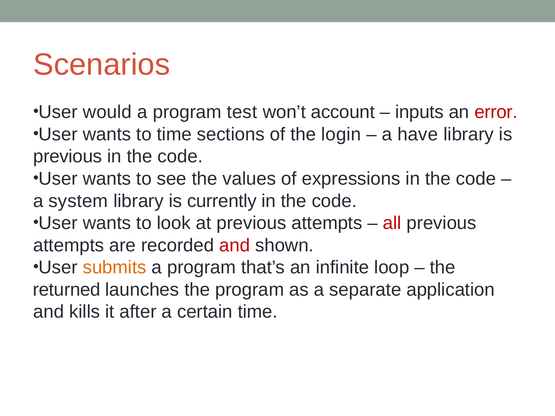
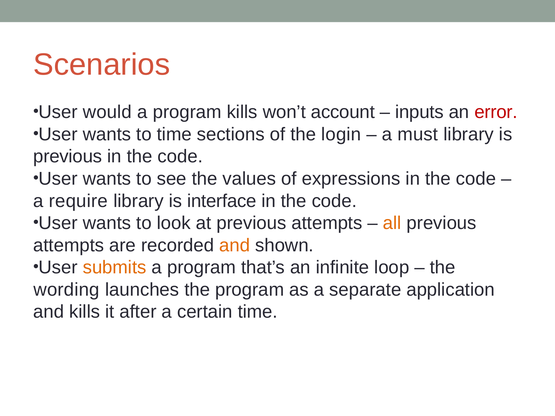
program test: test -> kills
have: have -> must
system: system -> require
currently: currently -> interface
all colour: red -> orange
and at (235, 245) colour: red -> orange
returned: returned -> wording
